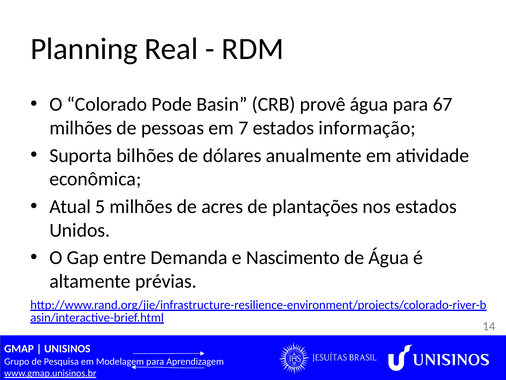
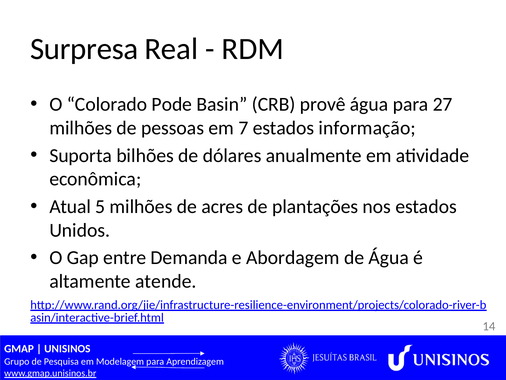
Planning: Planning -> Surpresa
67: 67 -> 27
Nascimento: Nascimento -> Abordagem
prévias: prévias -> atende
